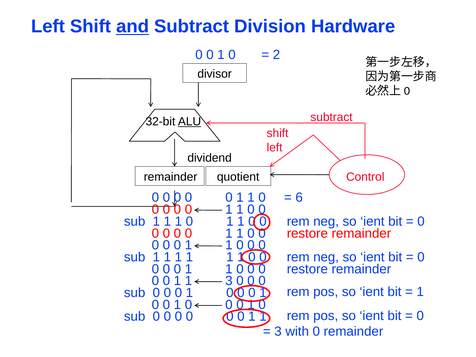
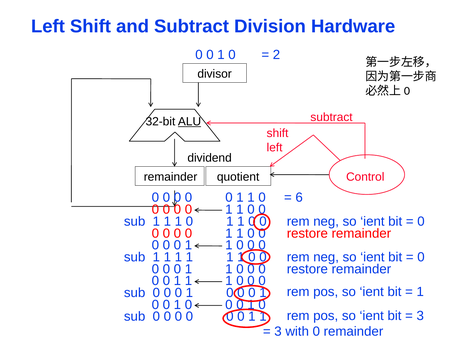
and underline: present -> none
0 1 1 3: 3 -> 1
0 at (420, 316): 0 -> 3
